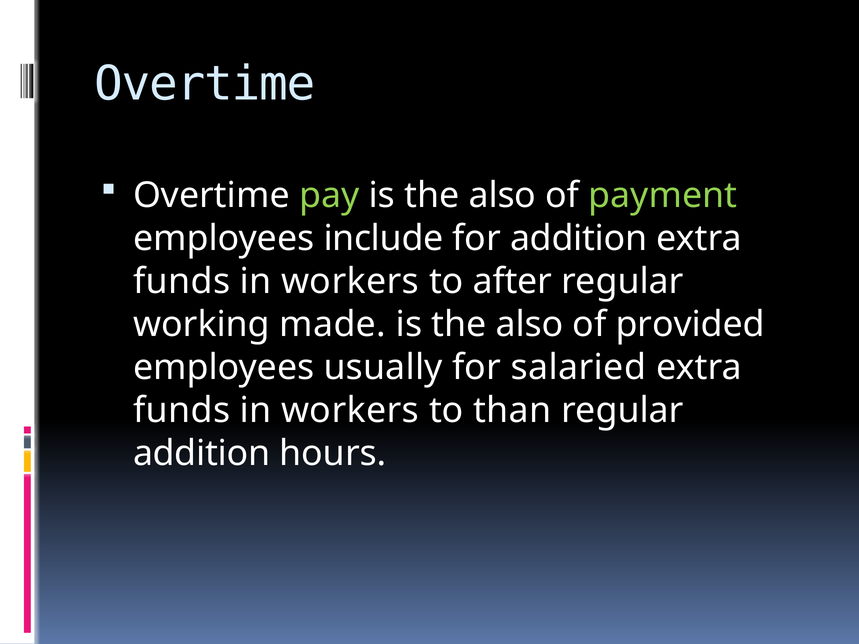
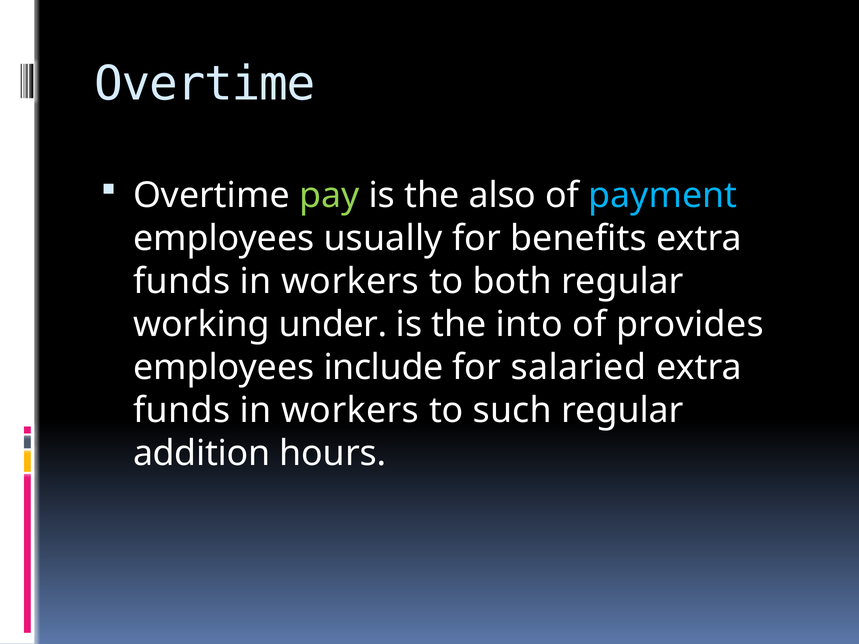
payment colour: light green -> light blue
include: include -> usually
for addition: addition -> benefits
after: after -> both
made: made -> under
also at (530, 325): also -> into
provided: provided -> provides
usually: usually -> include
than: than -> such
